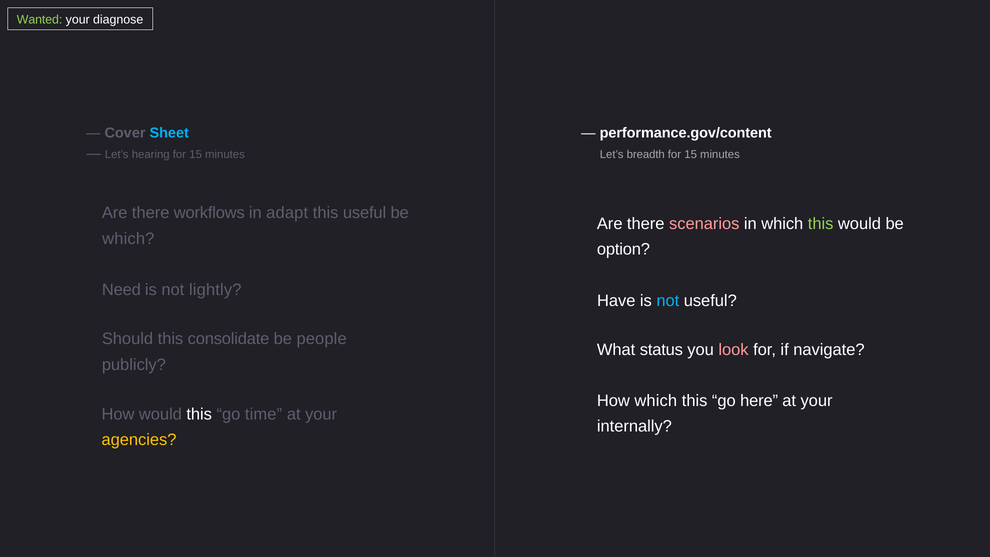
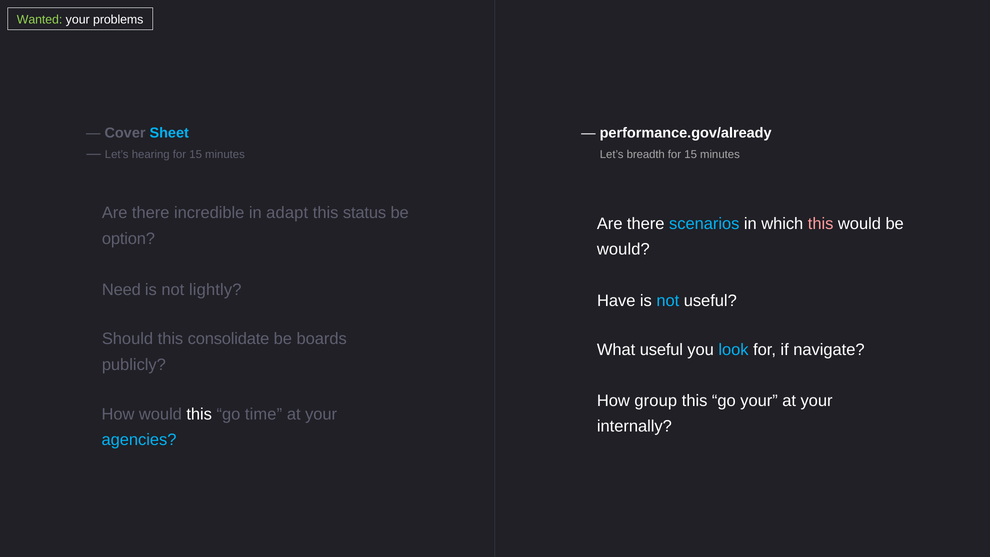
diagnose: diagnose -> problems
performance.gov/content: performance.gov/content -> performance.gov/already
workflows: workflows -> incredible
this useful: useful -> status
scenarios colour: pink -> light blue
this at (821, 224) colour: light green -> pink
which at (128, 239): which -> option
option at (623, 249): option -> would
people: people -> boards
What status: status -> useful
look colour: pink -> light blue
How which: which -> group
go here: here -> your
agencies colour: yellow -> light blue
